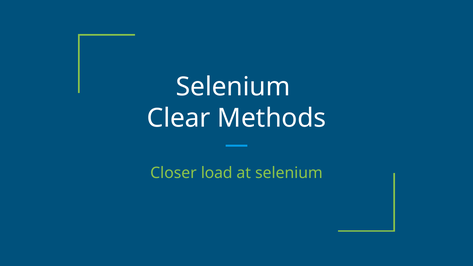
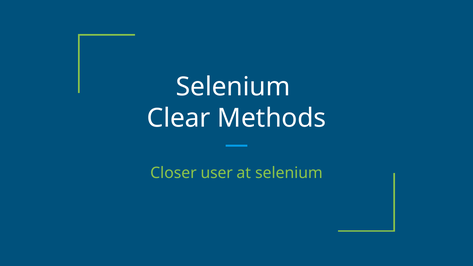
load: load -> user
